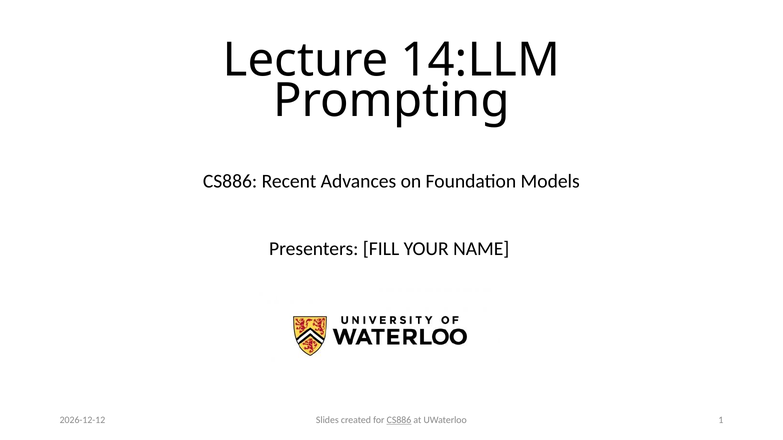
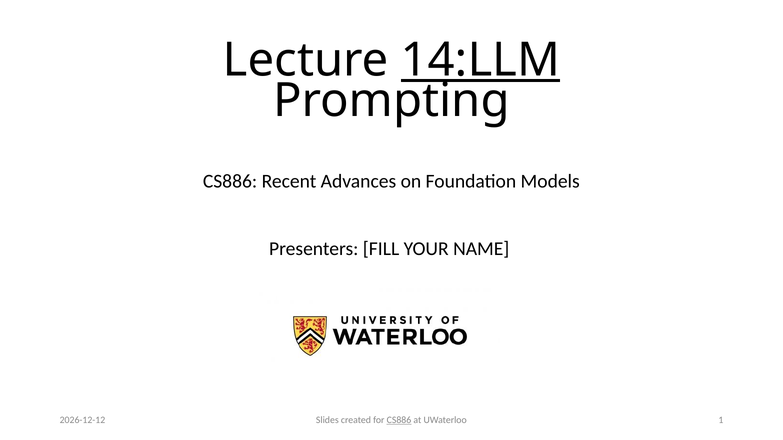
14:LLM underline: none -> present
